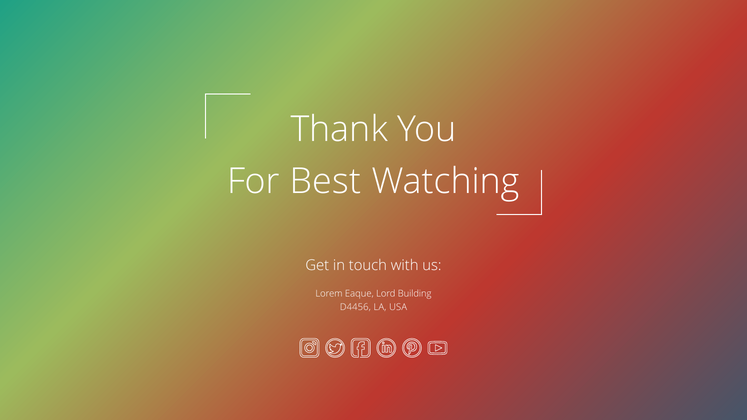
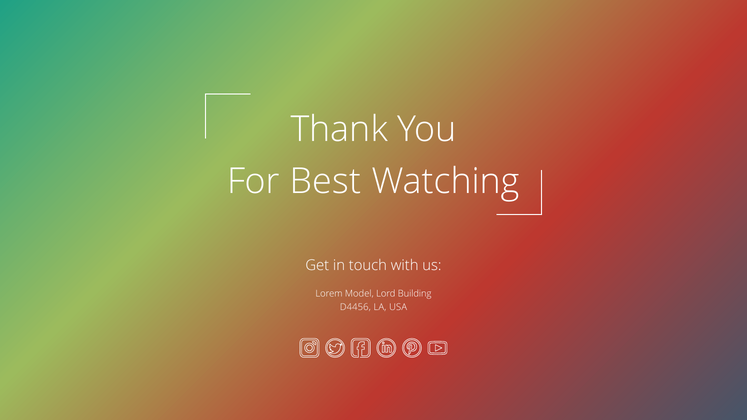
Eaque: Eaque -> Model
